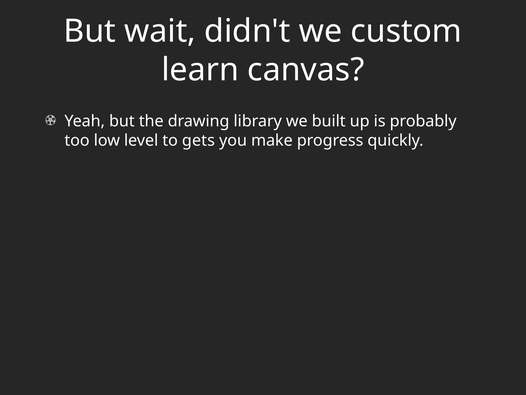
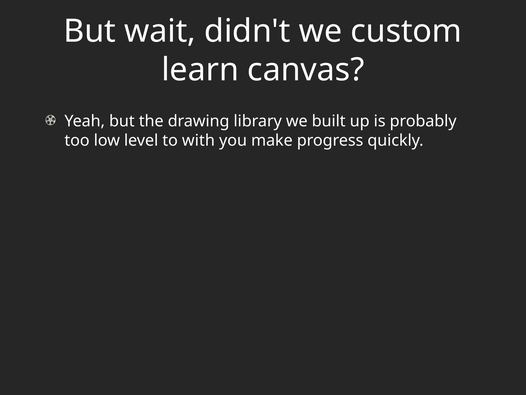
gets: gets -> with
